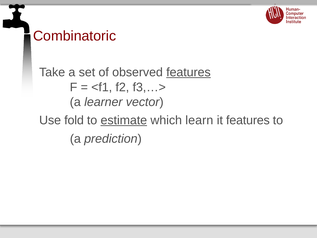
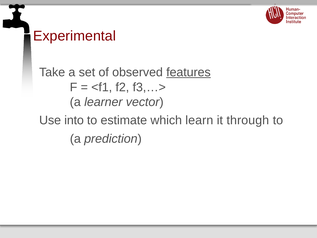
Combinatoric: Combinatoric -> Experimental
fold: fold -> into
estimate underline: present -> none
it features: features -> through
